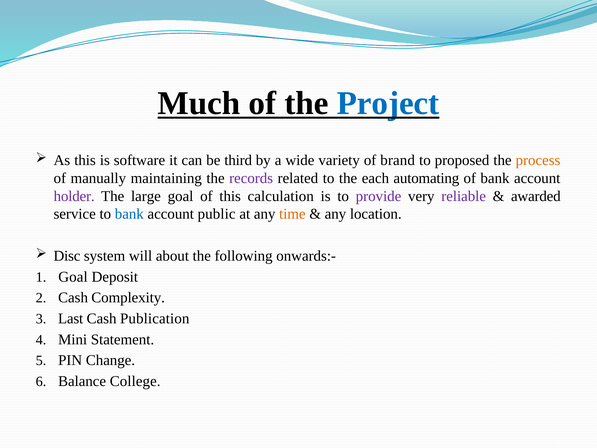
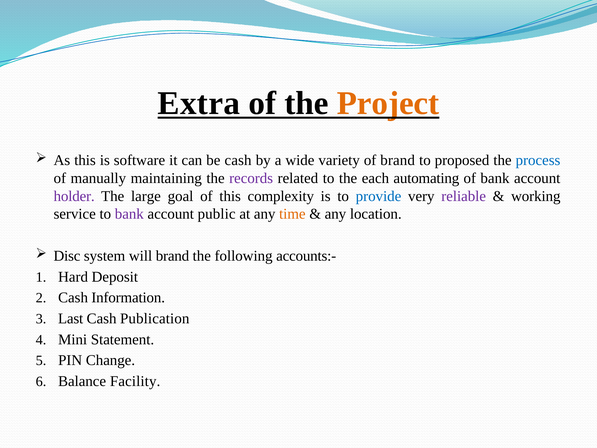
Much: Much -> Extra
Project colour: blue -> orange
be third: third -> cash
process colour: orange -> blue
calculation: calculation -> complexity
provide colour: purple -> blue
awarded: awarded -> working
bank at (129, 214) colour: blue -> purple
will about: about -> brand
onwards:-: onwards:- -> accounts:-
Goal at (73, 277): Goal -> Hard
Complexity: Complexity -> Information
College: College -> Facility
